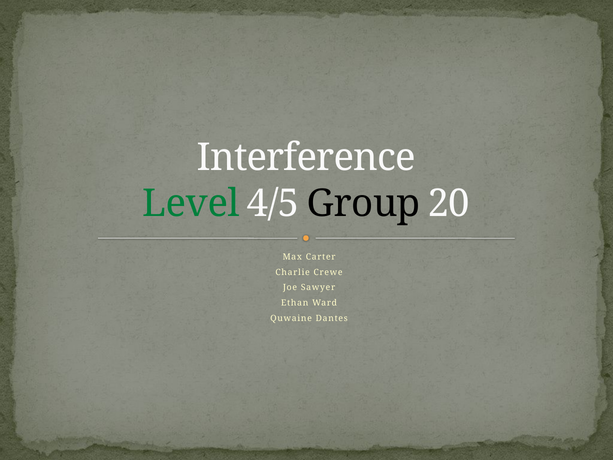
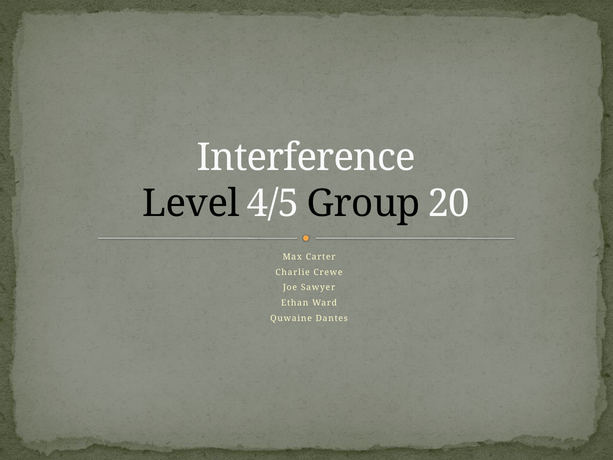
Level colour: green -> black
